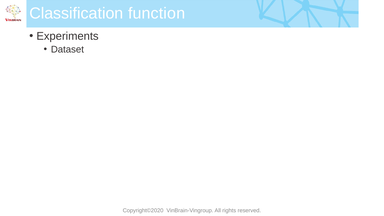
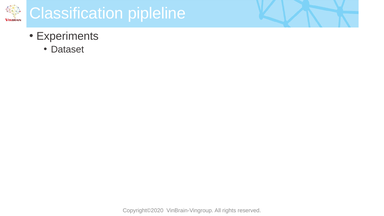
function: function -> pipleline
